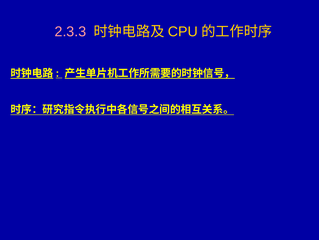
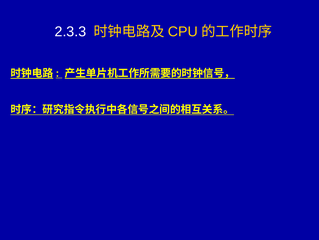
2.3.3 colour: pink -> white
